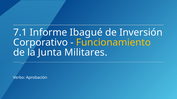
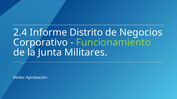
7.1: 7.1 -> 2.4
Ibagué: Ibagué -> Distrito
Inversión: Inversión -> Negocios
Funcionamiento colour: yellow -> light green
